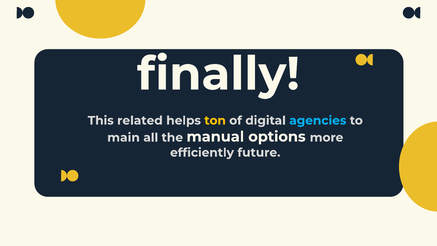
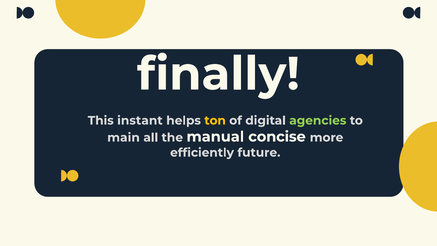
related: related -> instant
agencies colour: light blue -> light green
options: options -> concise
